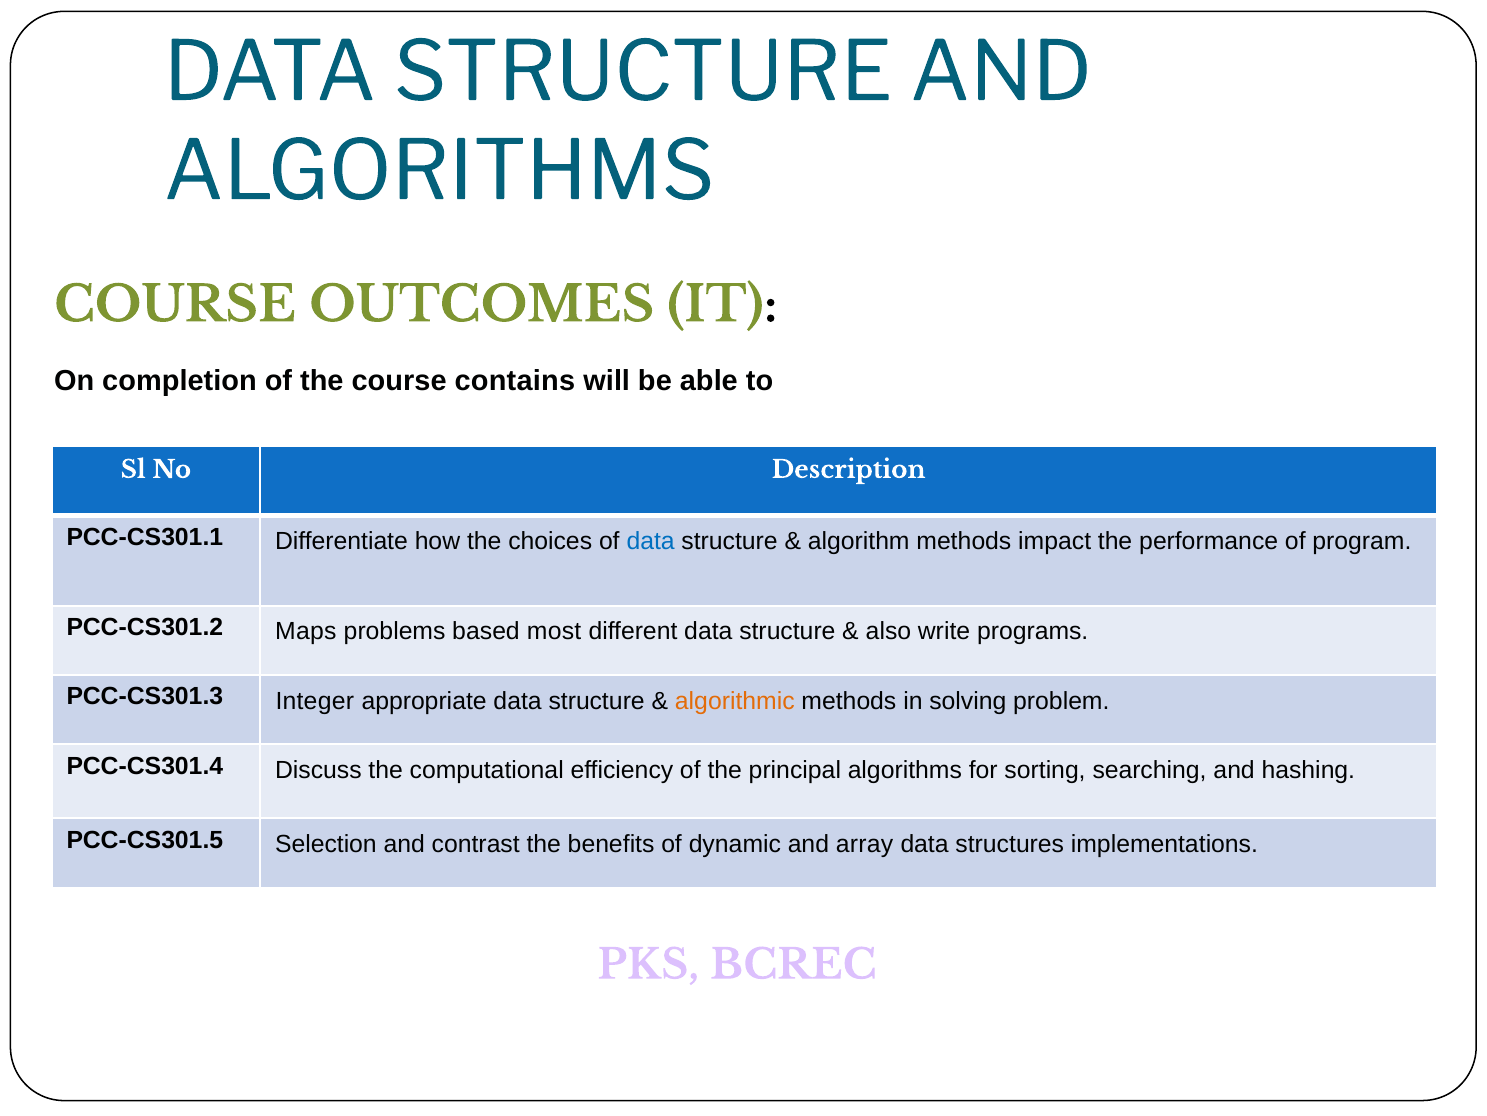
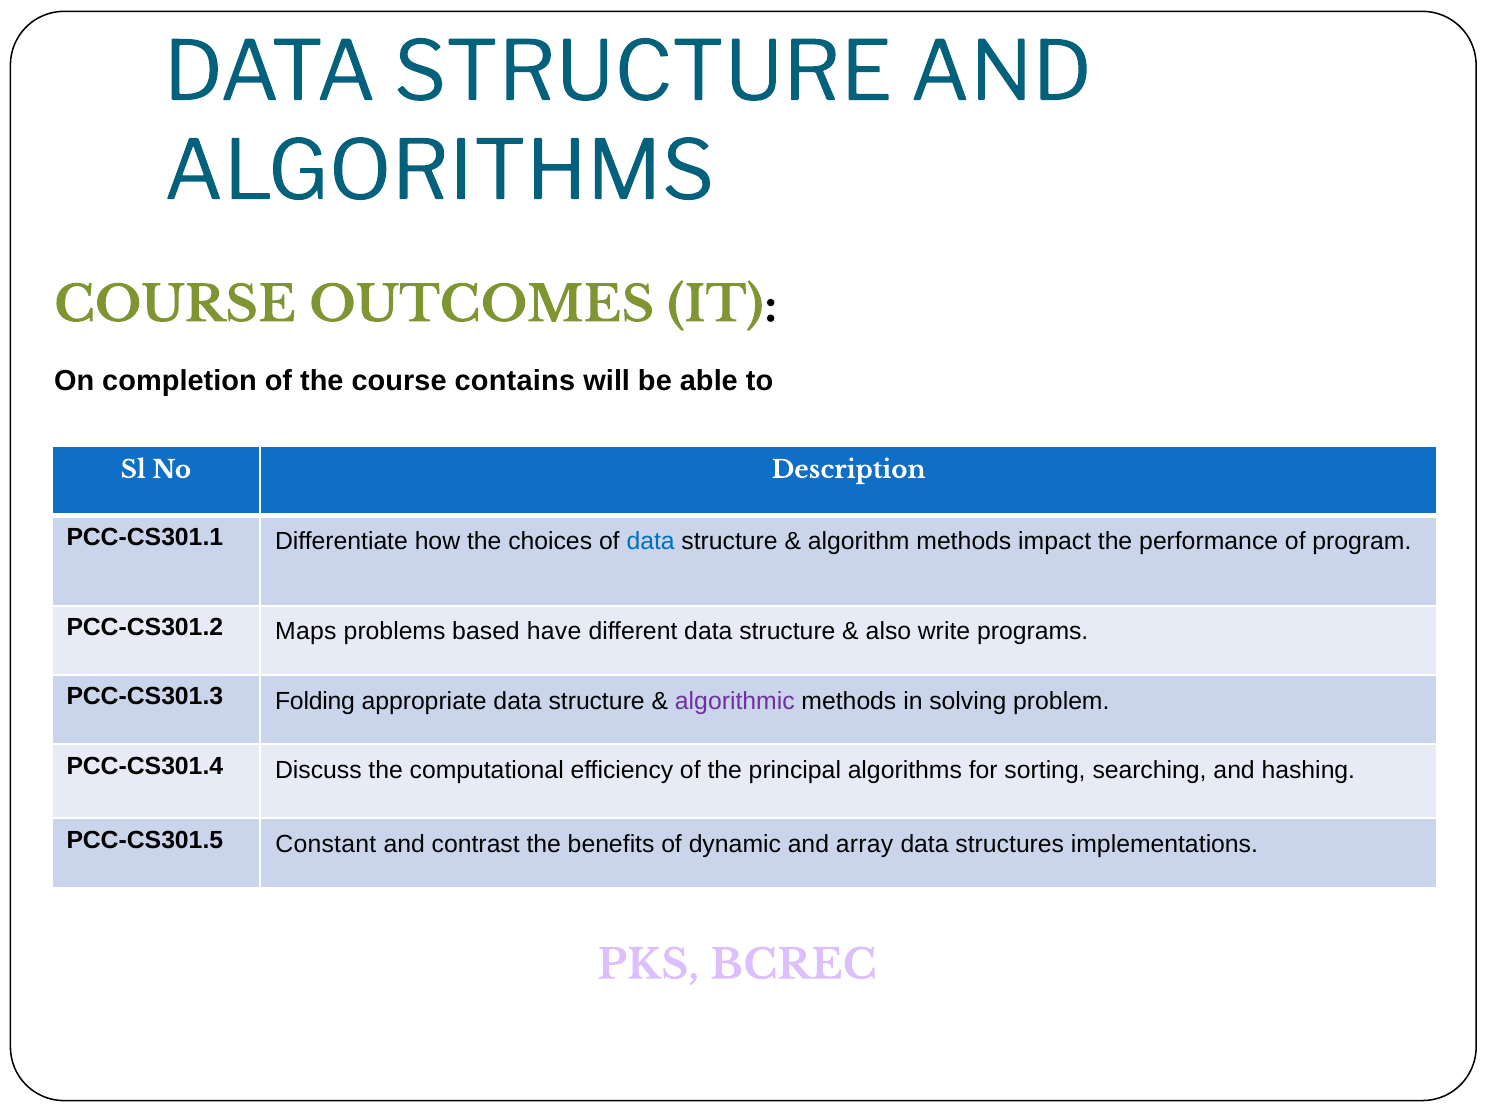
most: most -> have
Integer: Integer -> Folding
algorithmic colour: orange -> purple
Selection: Selection -> Constant
